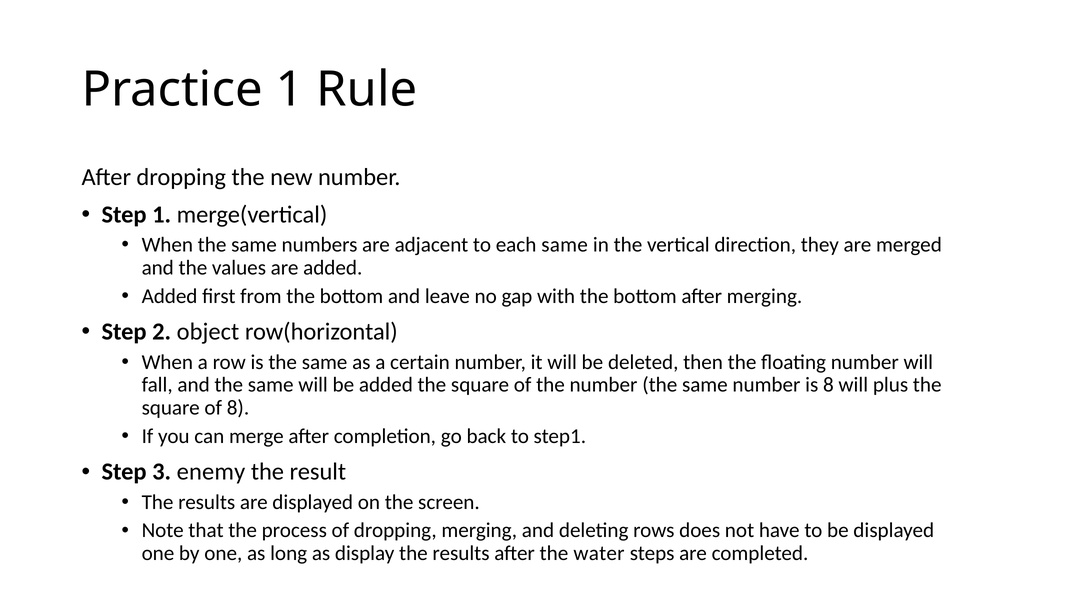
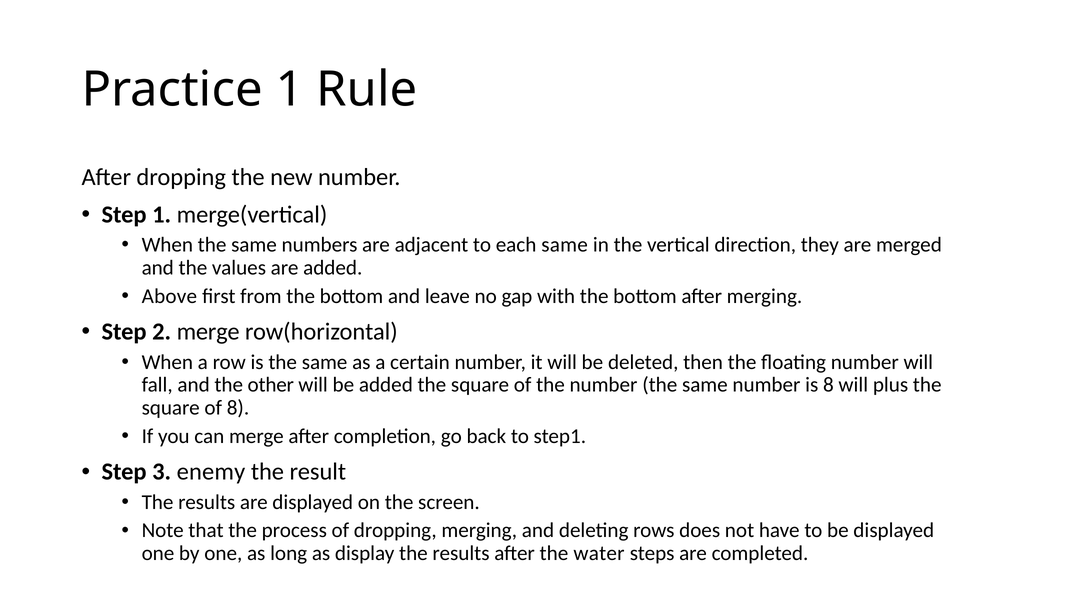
Added at (170, 296): Added -> Above
2 object: object -> merge
and the same: same -> other
